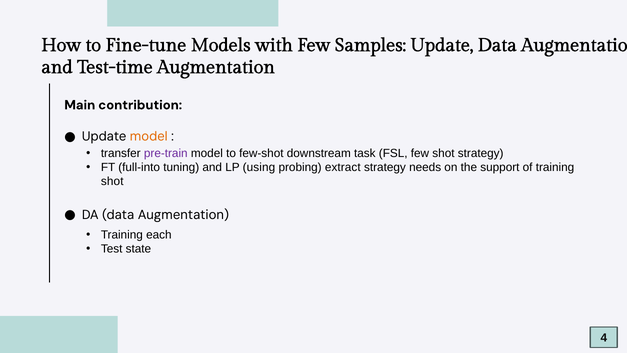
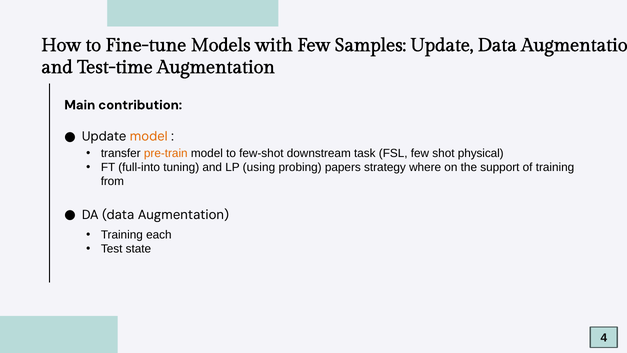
pre-train colour: purple -> orange
shot strategy: strategy -> physical
extract: extract -> papers
needs: needs -> where
shot at (112, 181): shot -> from
